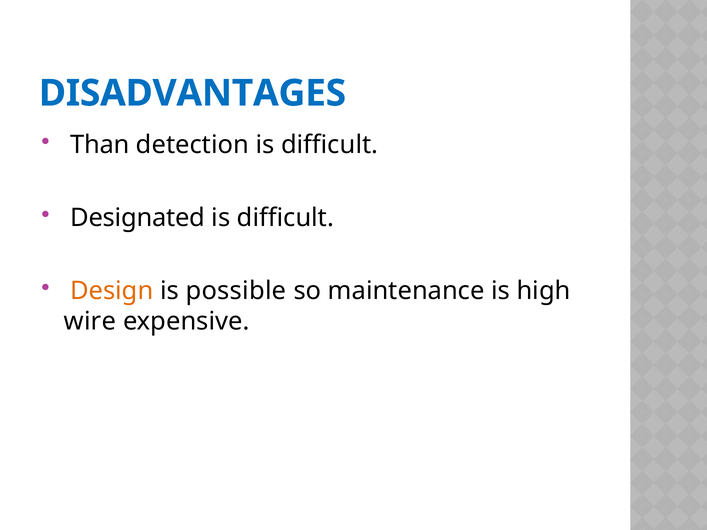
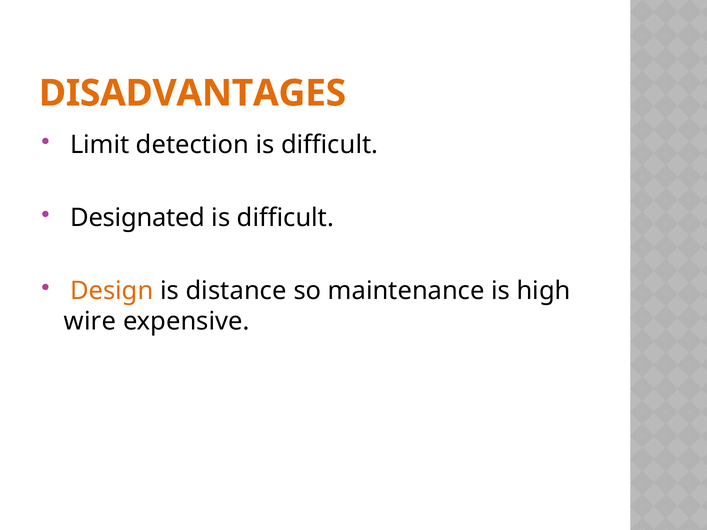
DISADVANTAGES colour: blue -> orange
Than: Than -> Limit
possible: possible -> distance
